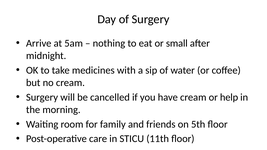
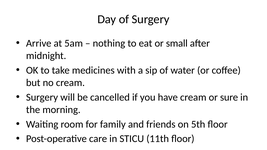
help: help -> sure
